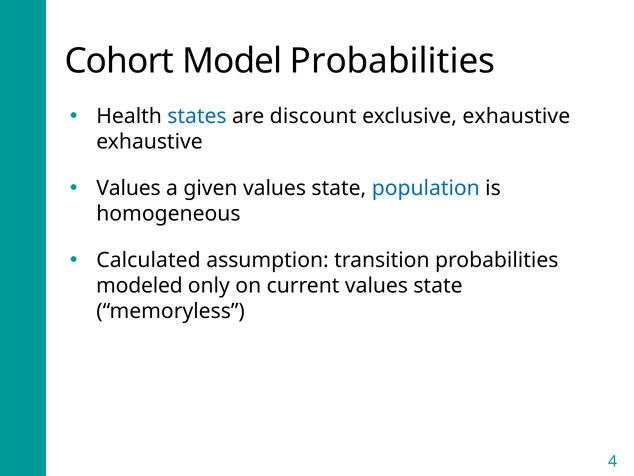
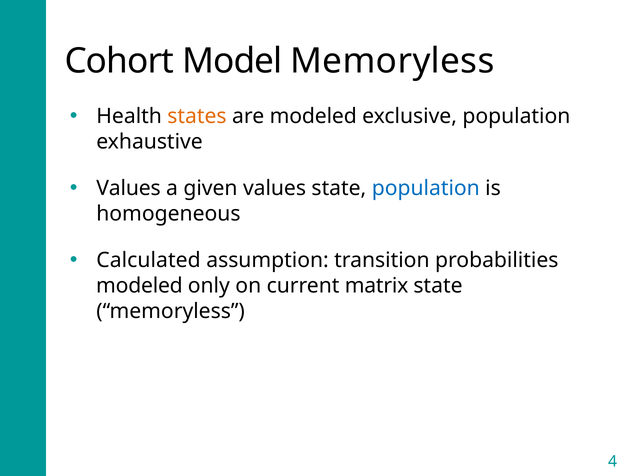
Model Probabilities: Probabilities -> Memoryless
states colour: blue -> orange
are discount: discount -> modeled
exclusive exhaustive: exhaustive -> population
current values: values -> matrix
